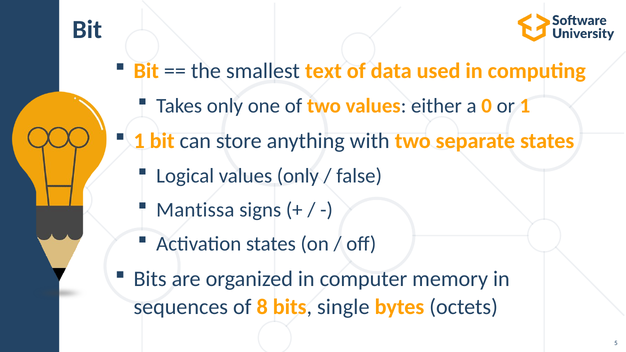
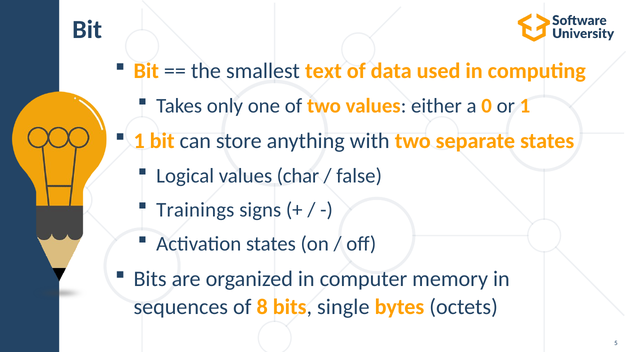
values only: only -> char
Mantissa: Mantissa -> Trainings
